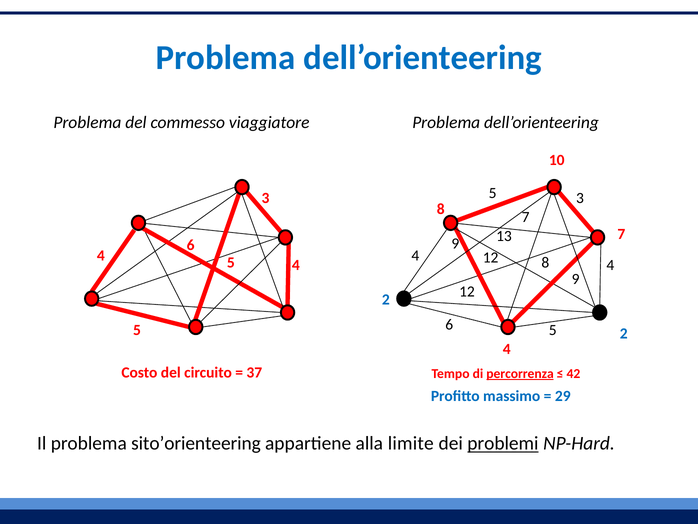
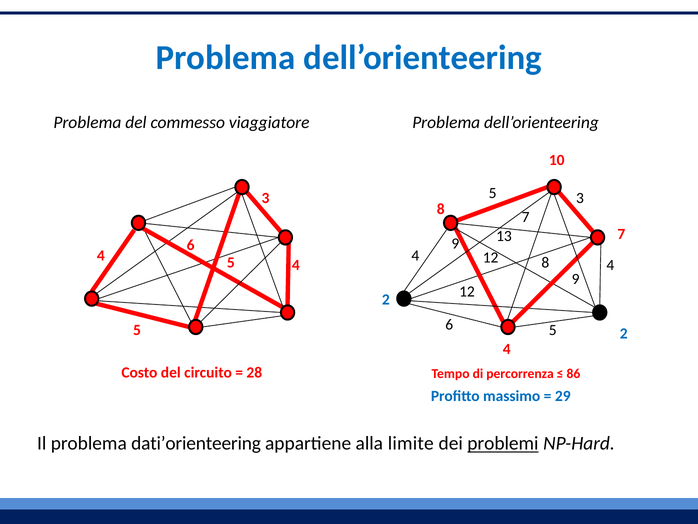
37: 37 -> 28
percorrenza underline: present -> none
42: 42 -> 86
sito’orienteering: sito’orienteering -> dati’orienteering
